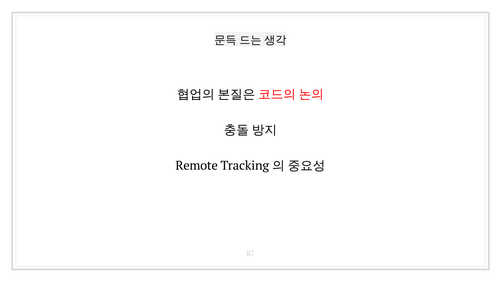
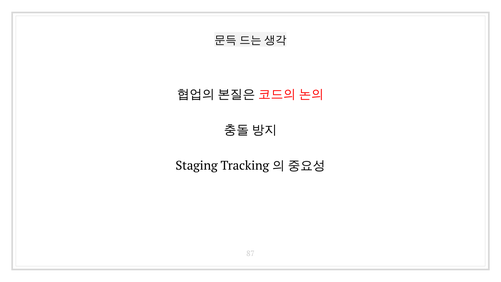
Remote: Remote -> Staging
